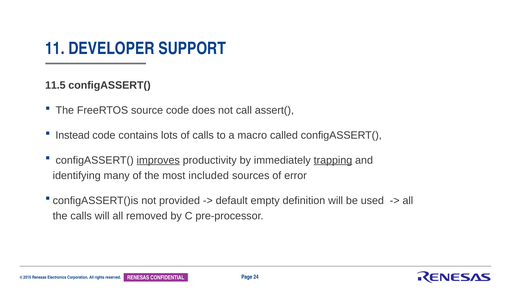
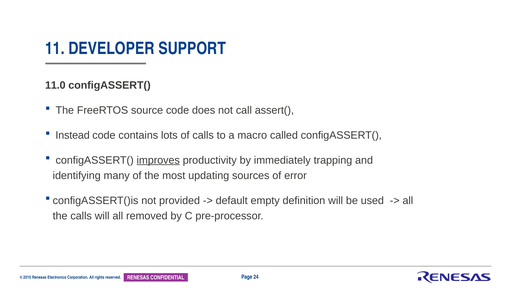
11.5: 11.5 -> 11.0
trapping underline: present -> none
included: included -> updating
